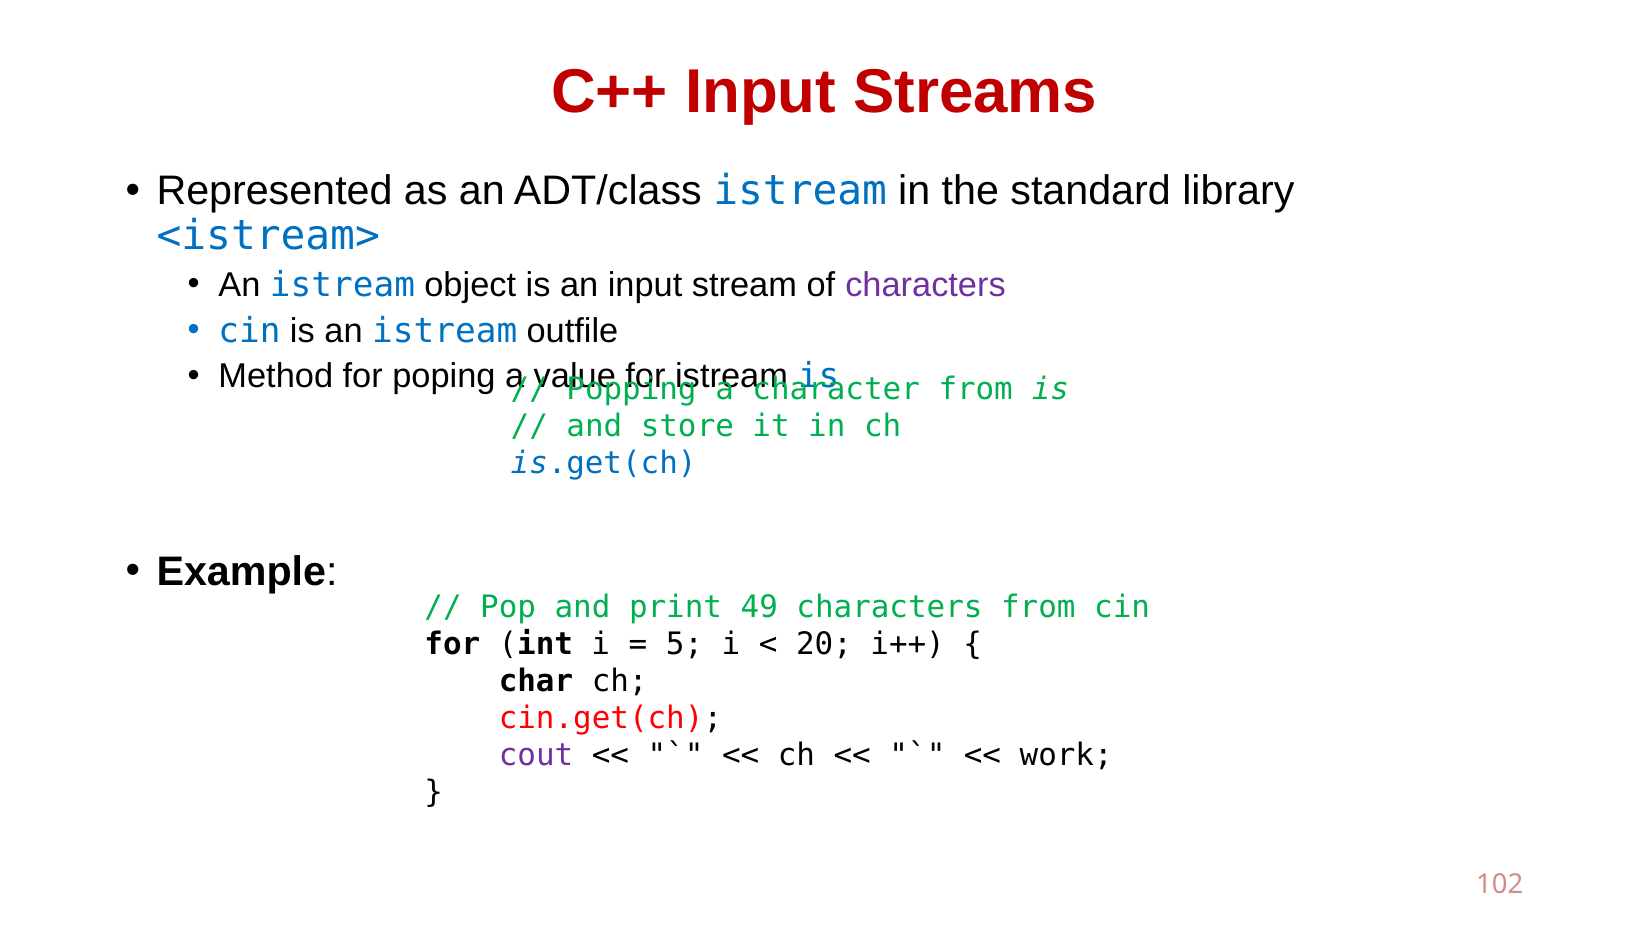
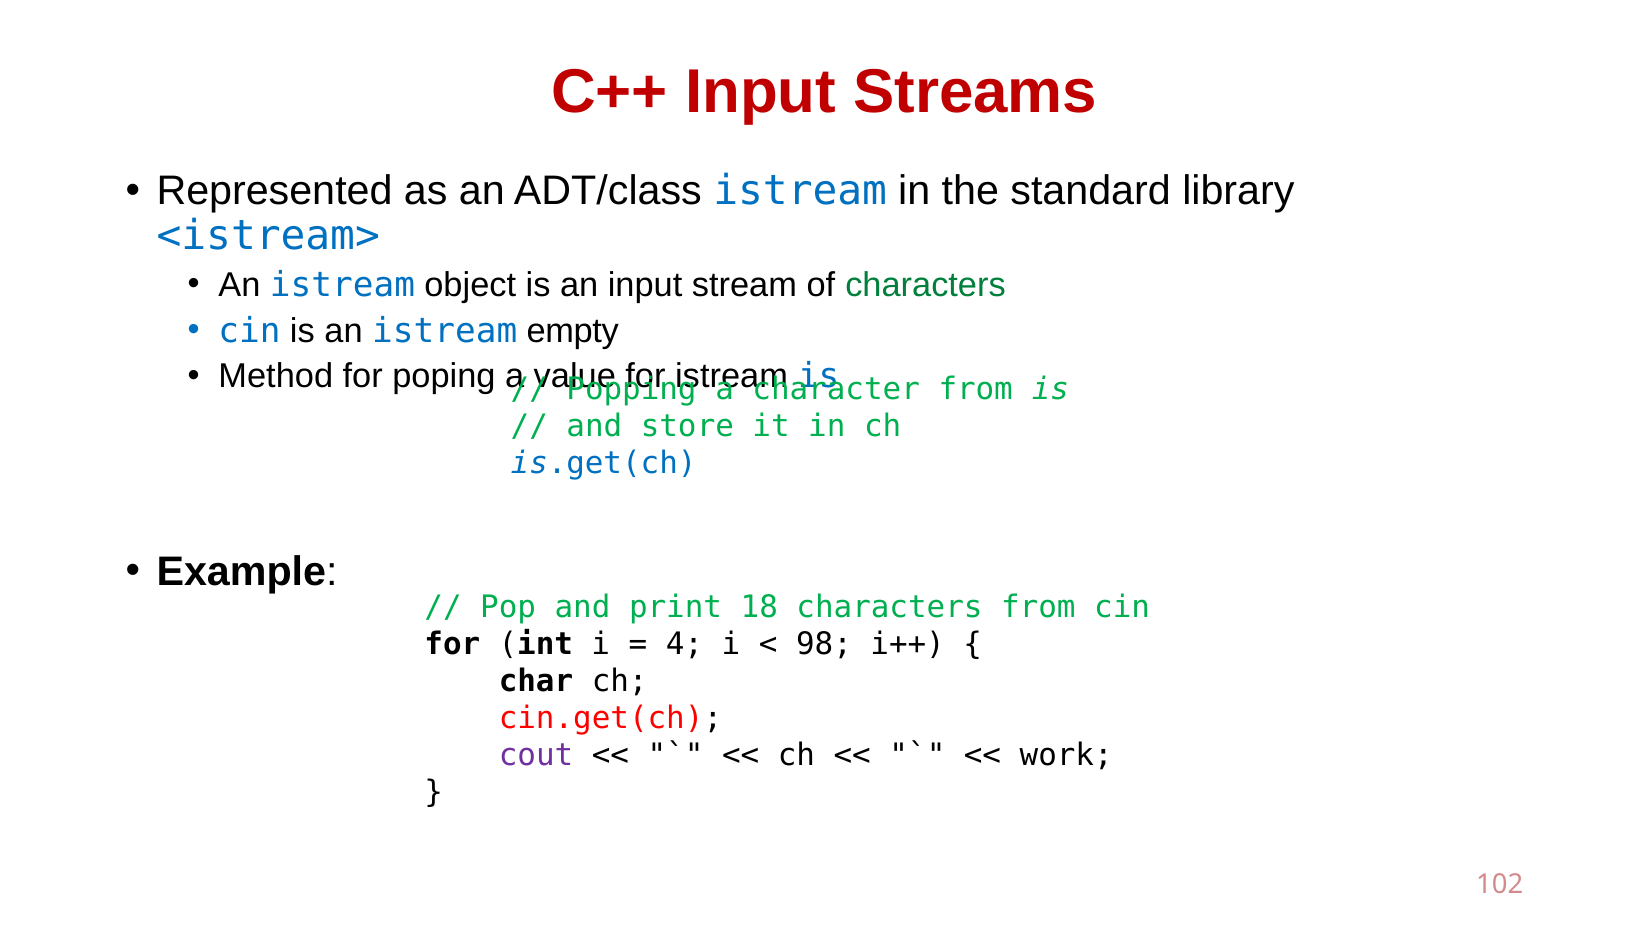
characters at (925, 285) colour: purple -> green
outfile: outfile -> empty
49: 49 -> 18
5: 5 -> 4
20: 20 -> 98
